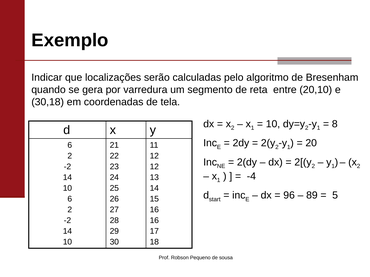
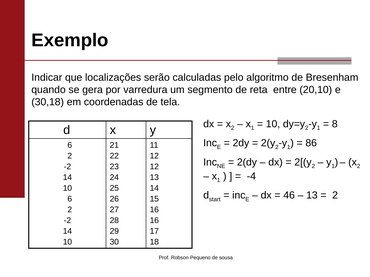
20: 20 -> 86
96: 96 -> 46
89 at (312, 196): 89 -> 13
5 at (335, 196): 5 -> 2
